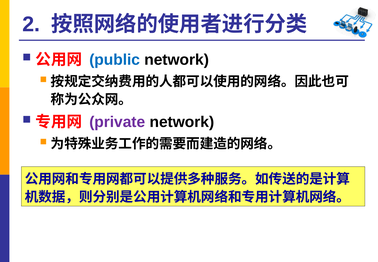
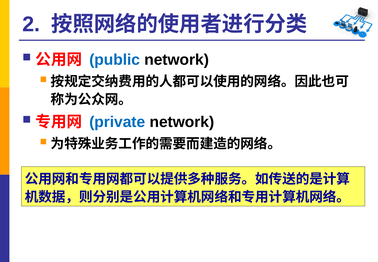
private colour: purple -> blue
